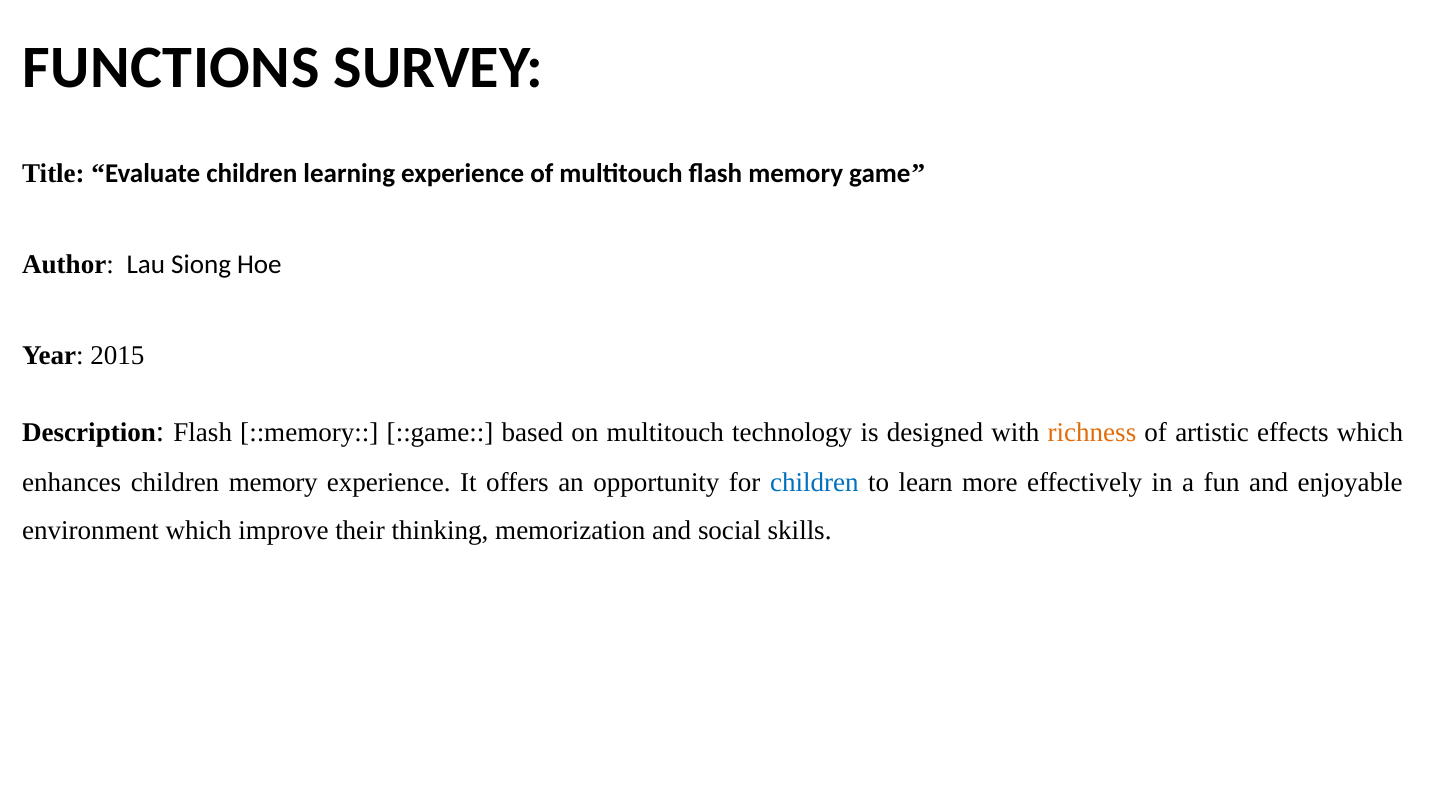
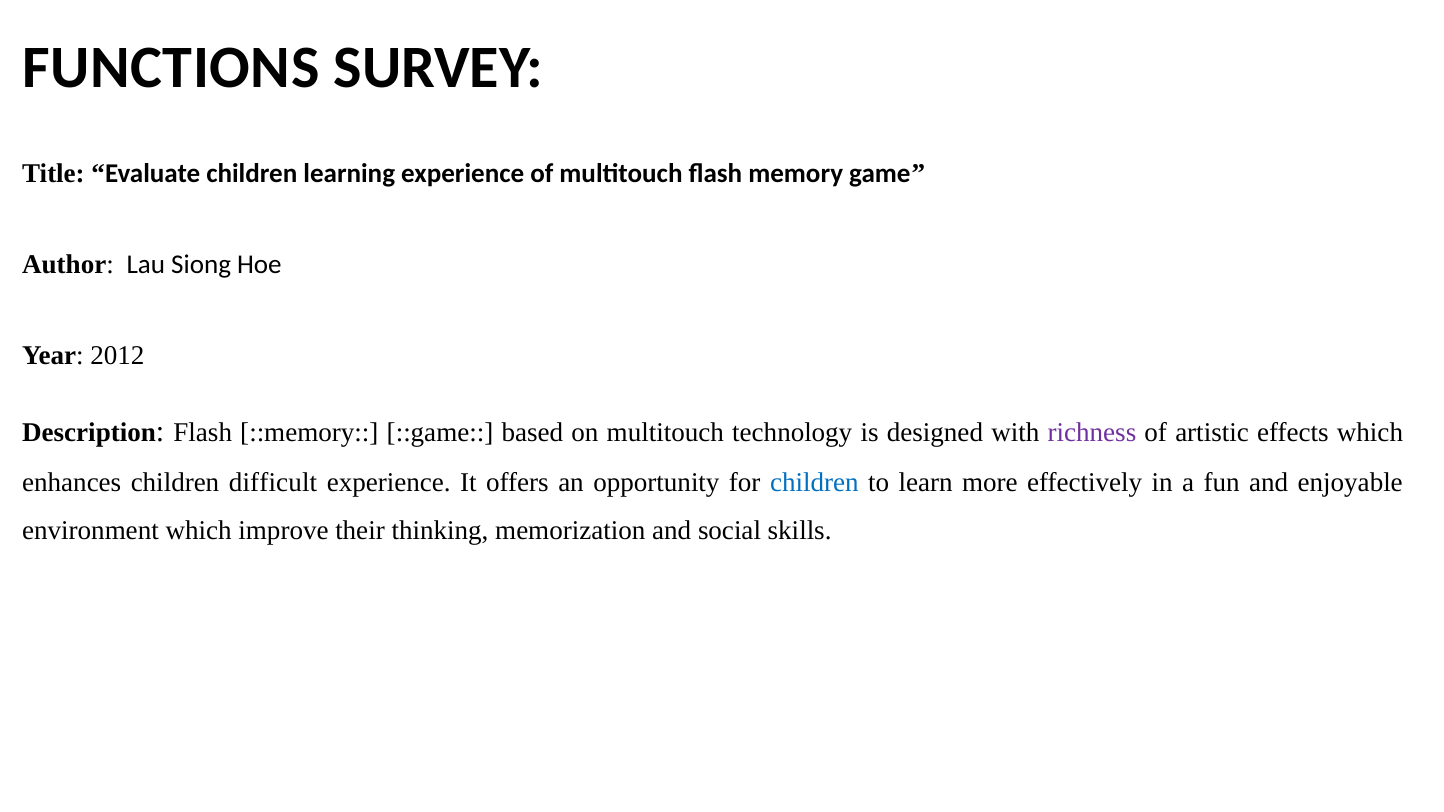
2015: 2015 -> 2012
richness colour: orange -> purple
children memory: memory -> difficult
